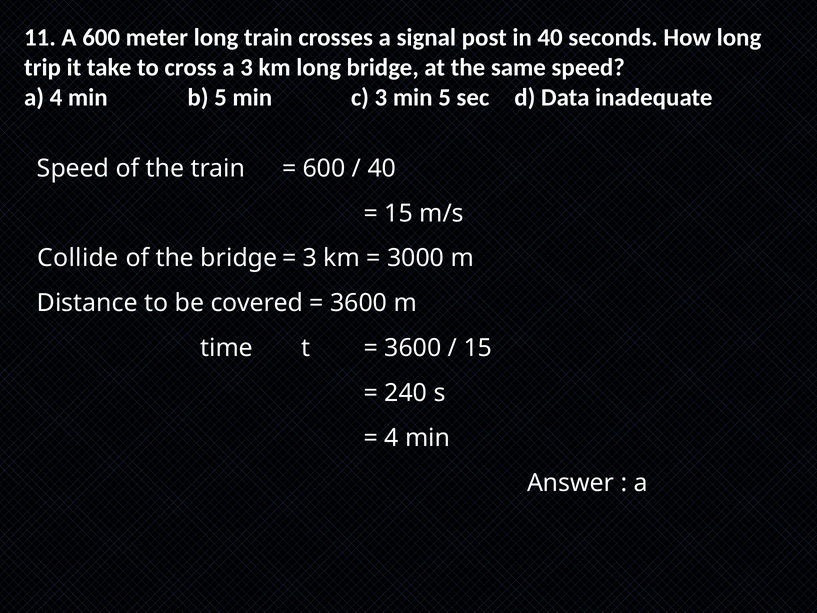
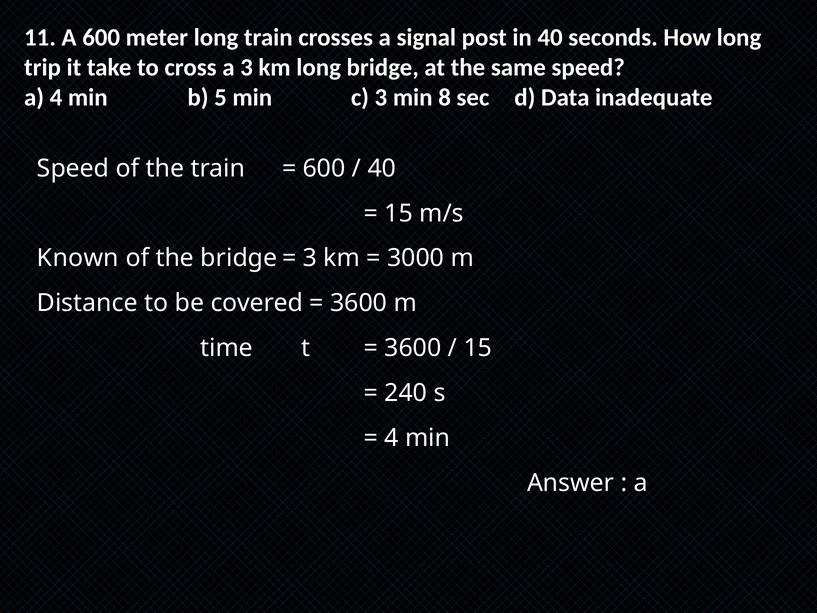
min 5: 5 -> 8
Collide: Collide -> Known
